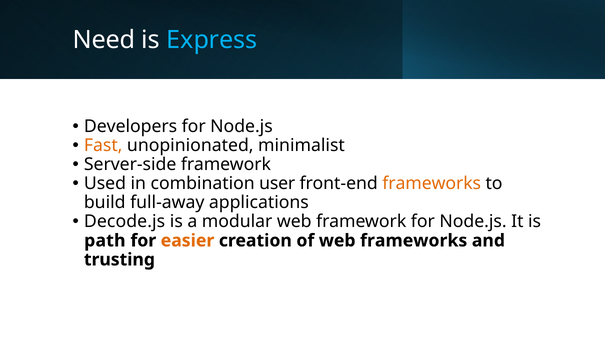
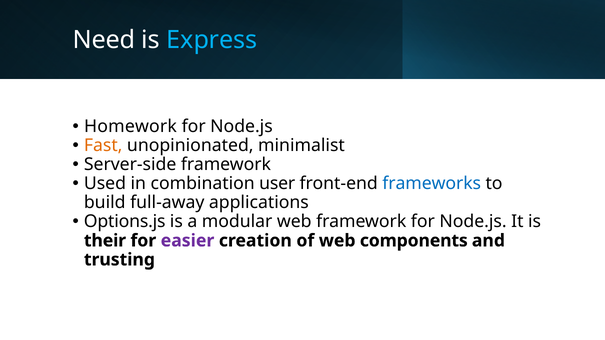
Developers: Developers -> Homework
frameworks at (432, 184) colour: orange -> blue
Decode.js: Decode.js -> Options.js
path: path -> their
easier colour: orange -> purple
web frameworks: frameworks -> components
